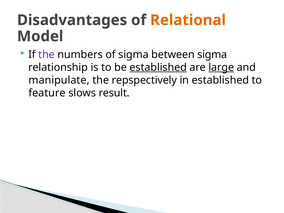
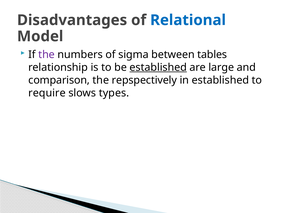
Relational colour: orange -> blue
between sigma: sigma -> tables
large underline: present -> none
manipulate: manipulate -> comparison
feature: feature -> require
result: result -> types
